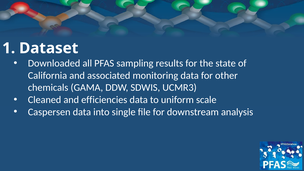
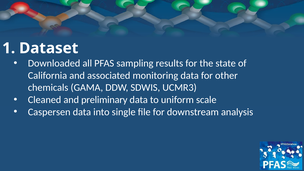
efficiencies: efficiencies -> preliminary
